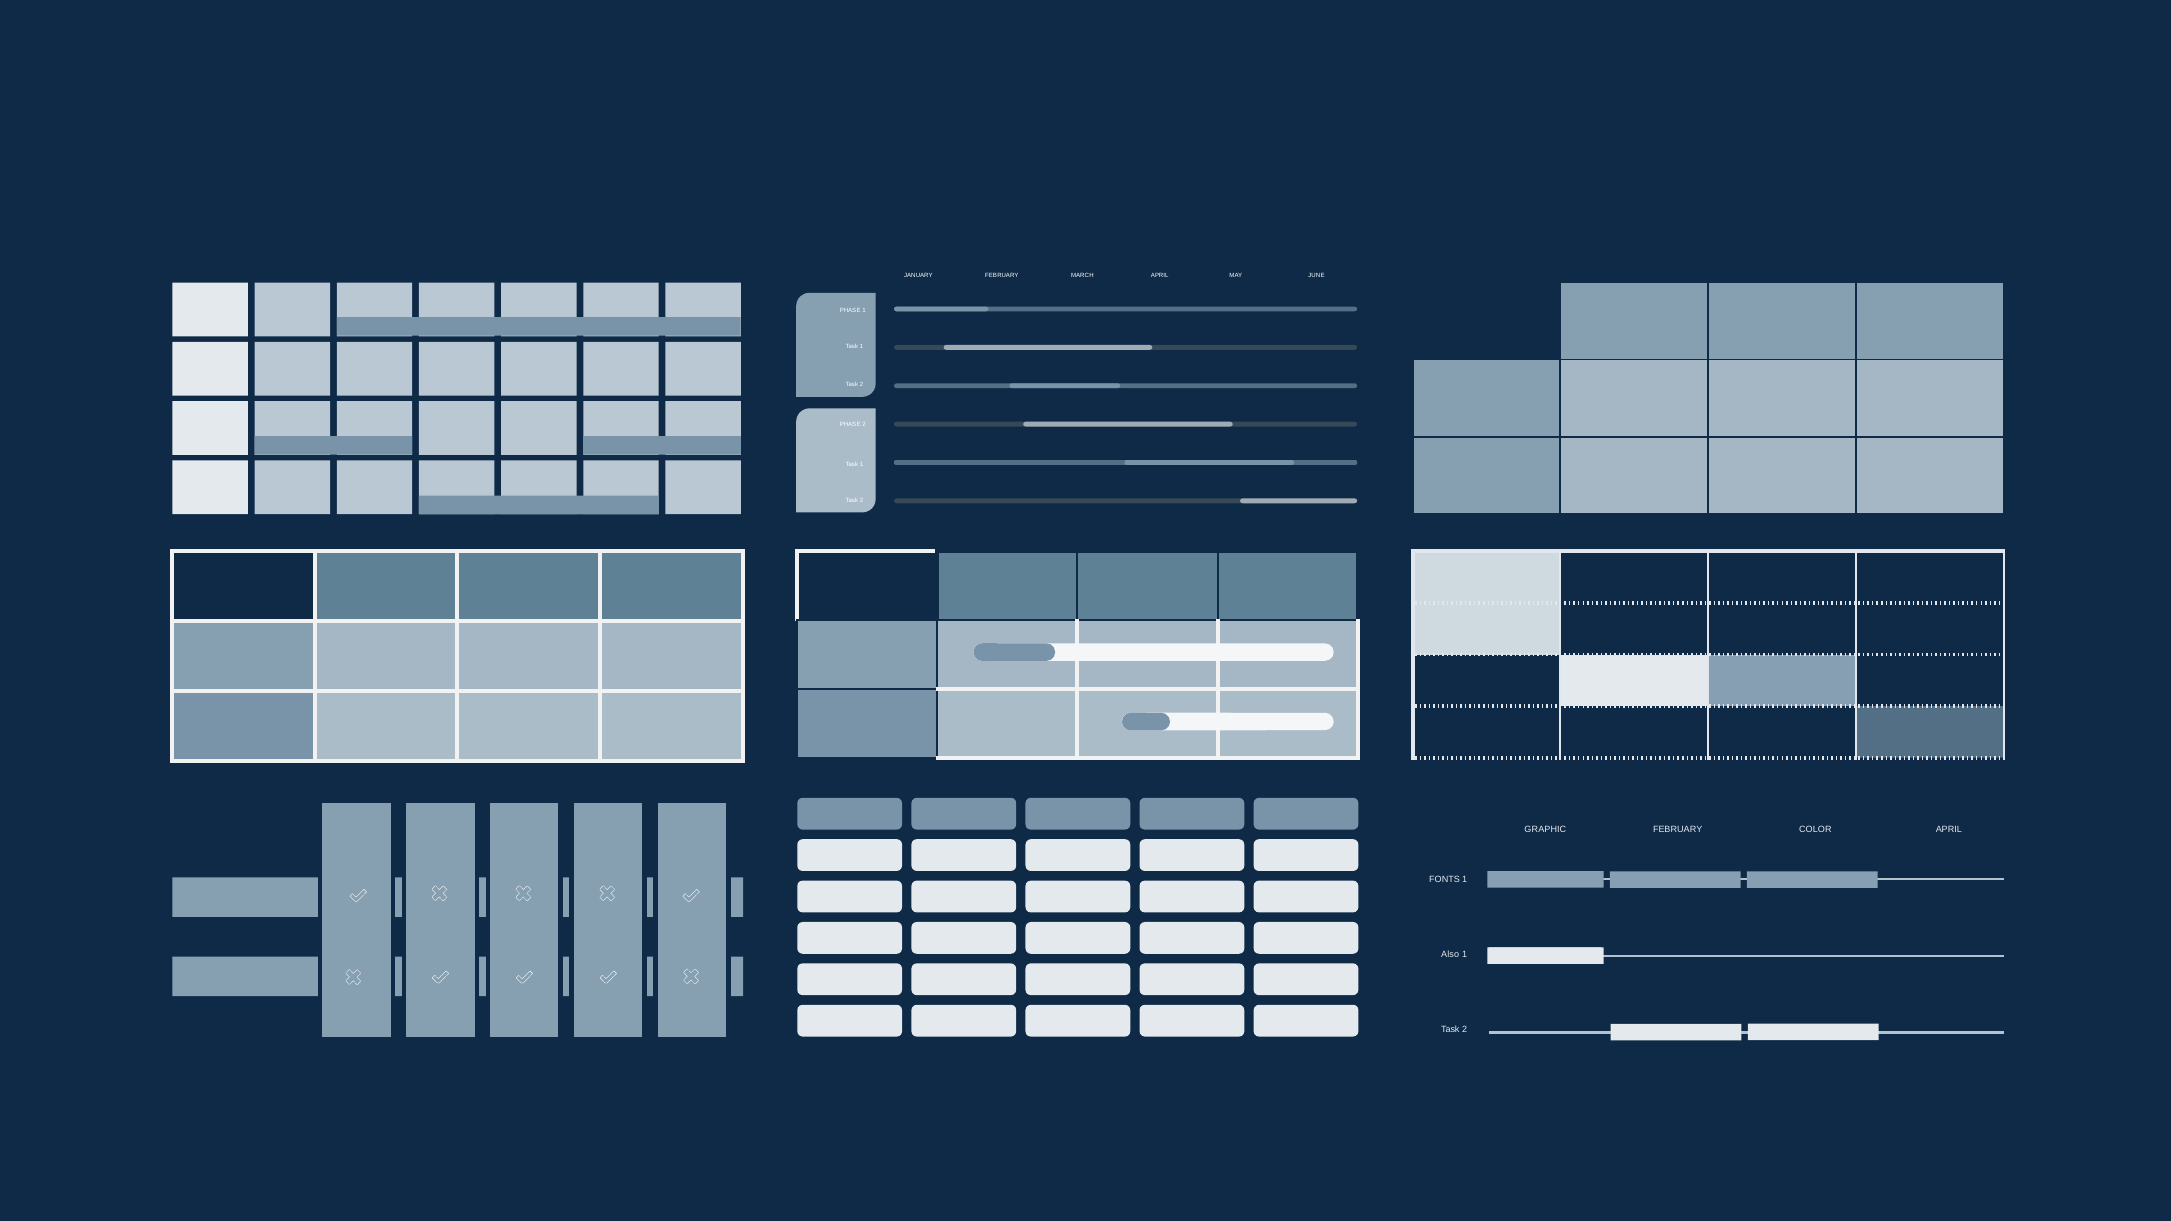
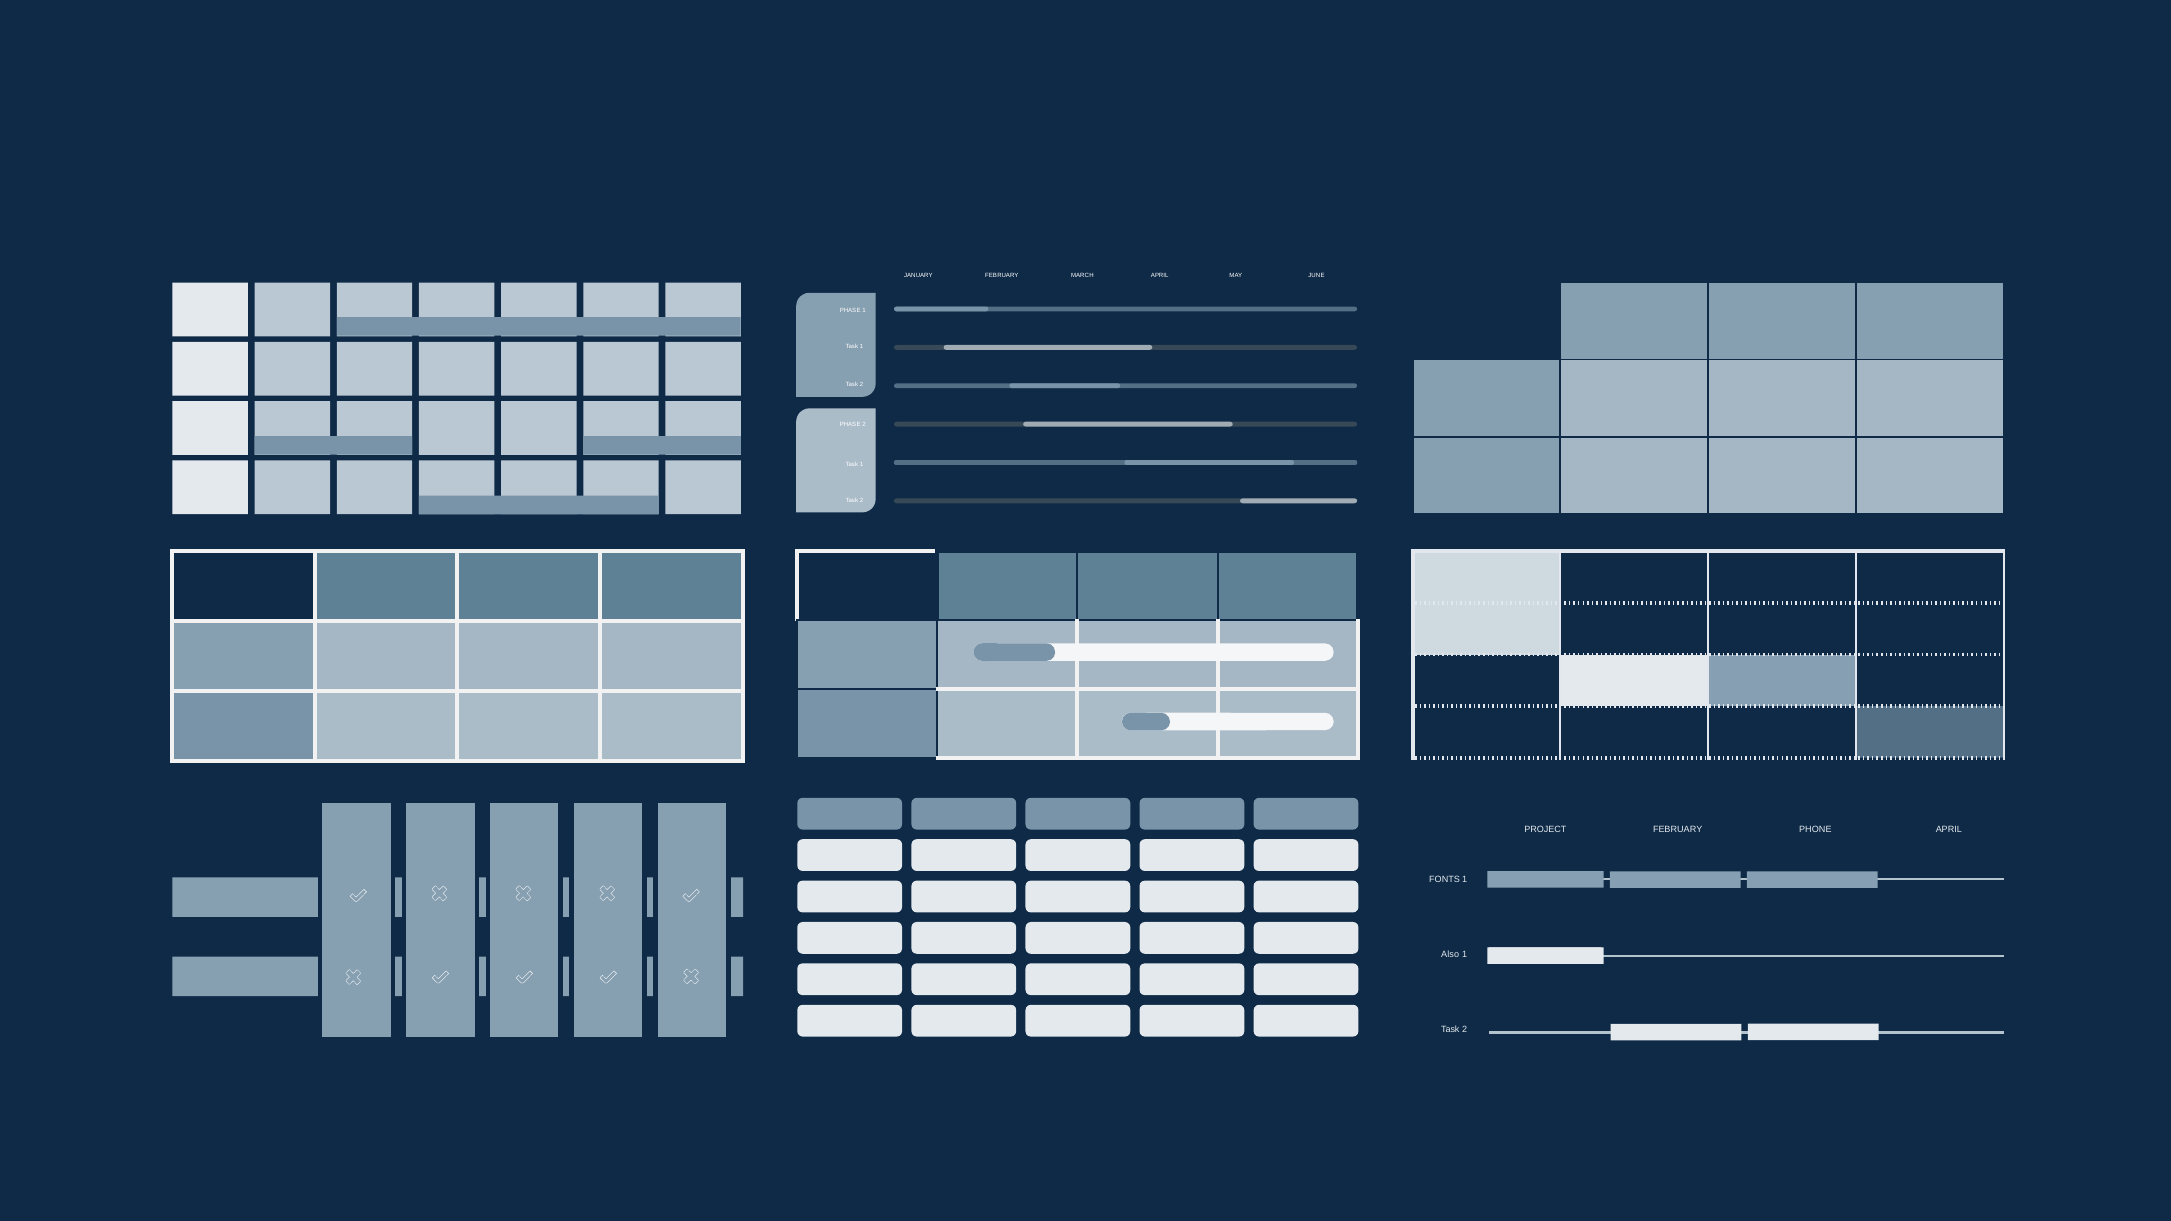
GRAPHIC: GRAPHIC -> PROJECT
COLOR: COLOR -> PHONE
